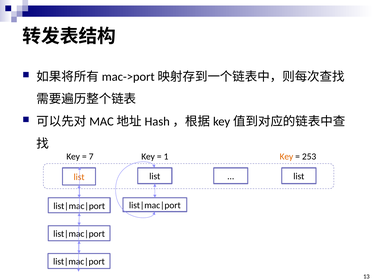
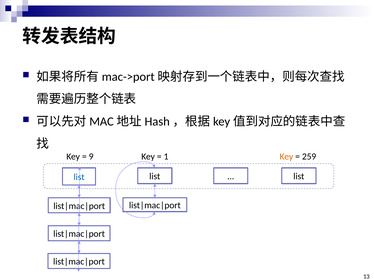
7: 7 -> 9
253: 253 -> 259
list at (79, 177) colour: orange -> blue
